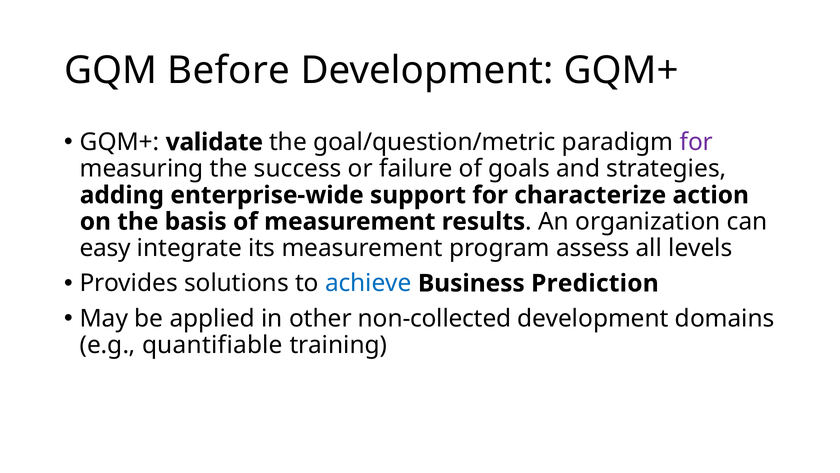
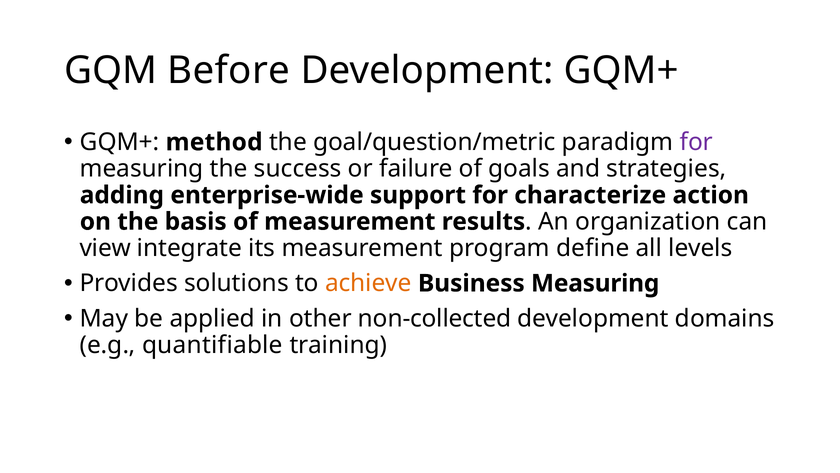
validate: validate -> method
easy: easy -> view
assess: assess -> define
achieve colour: blue -> orange
Business Prediction: Prediction -> Measuring
